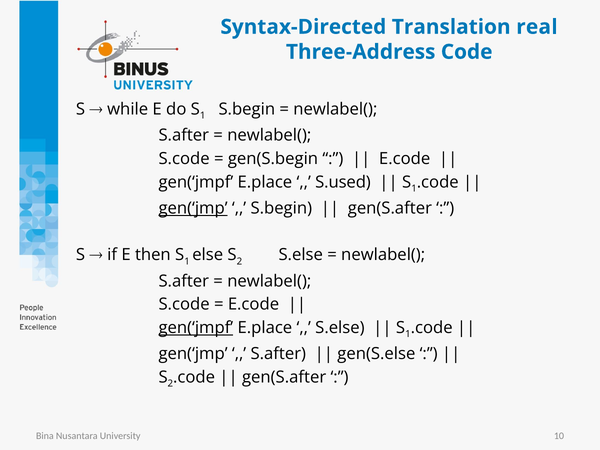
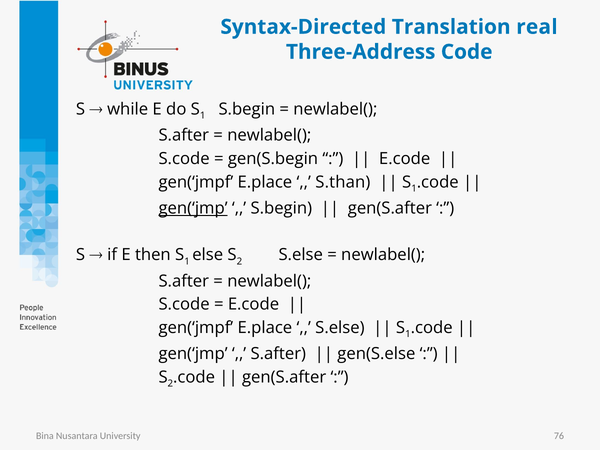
S.used: S.used -> S.than
gen(‘jmpf at (196, 328) underline: present -> none
10: 10 -> 76
